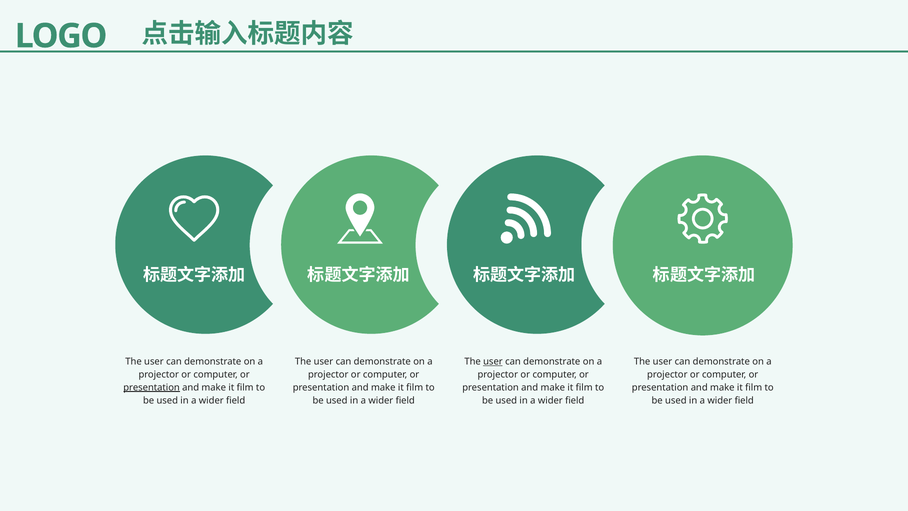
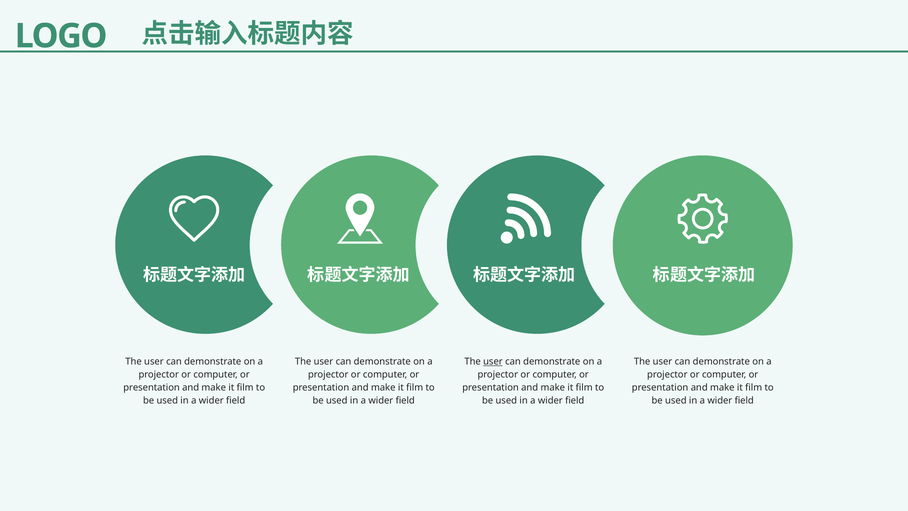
presentation at (152, 387) underline: present -> none
